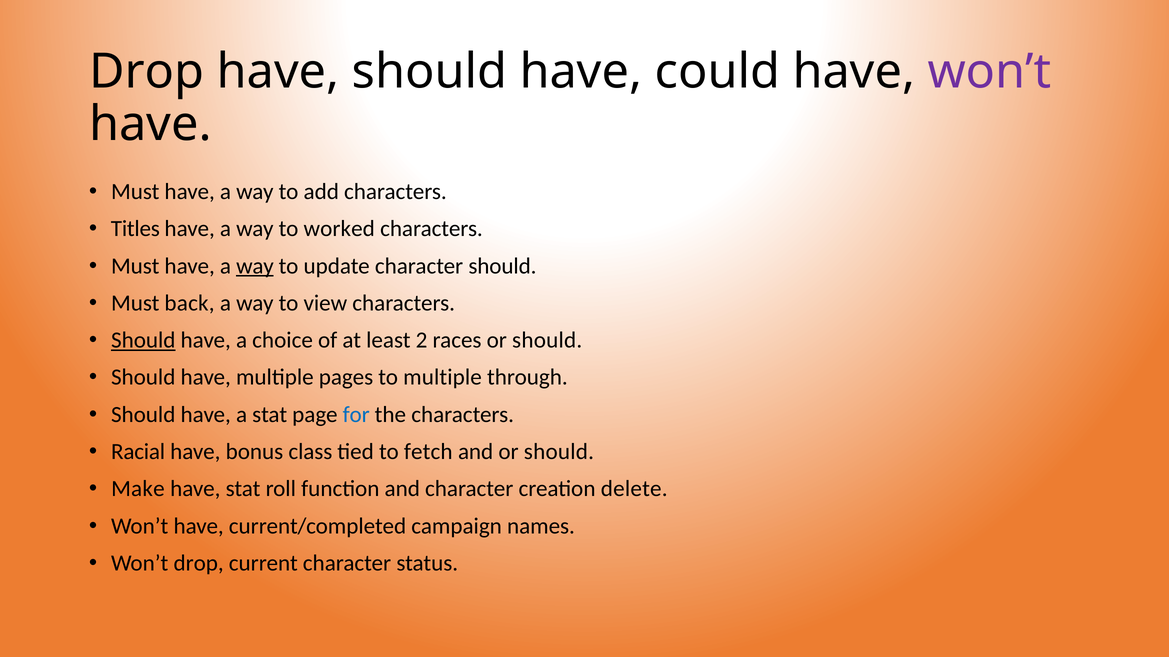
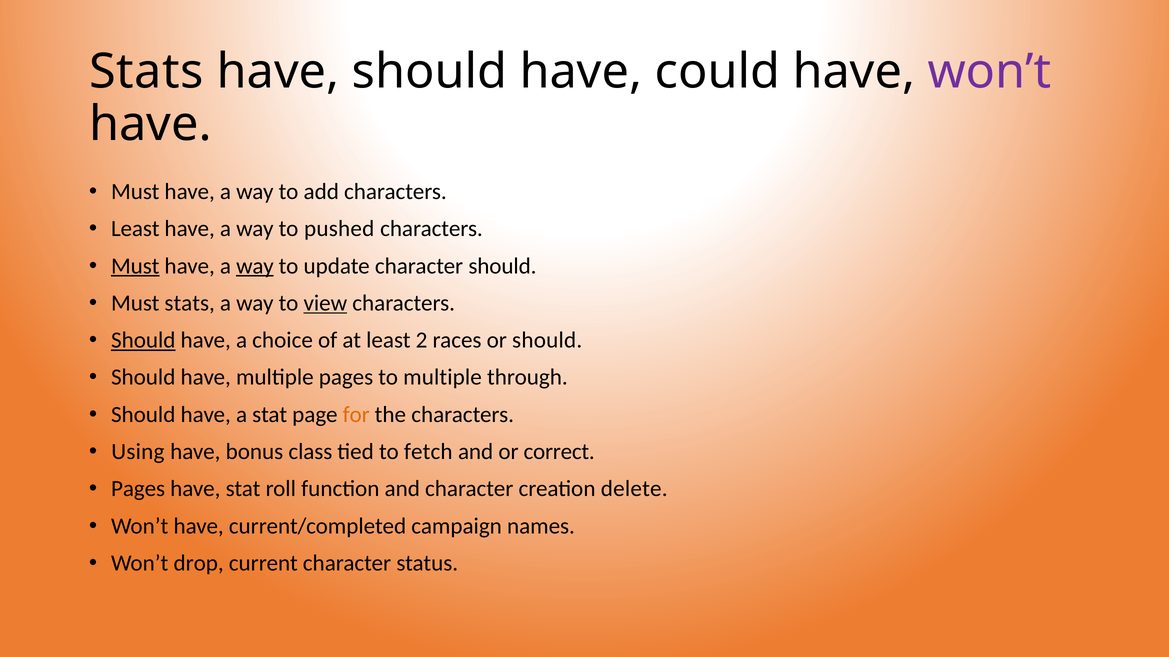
Drop at (147, 72): Drop -> Stats
Titles at (135, 229): Titles -> Least
worked: worked -> pushed
Must at (135, 266) underline: none -> present
Must back: back -> stats
view underline: none -> present
for colour: blue -> orange
Racial: Racial -> Using
and or should: should -> correct
Make at (138, 489): Make -> Pages
